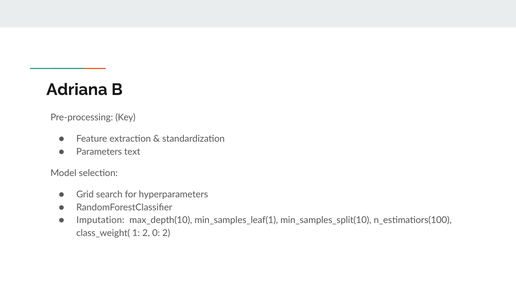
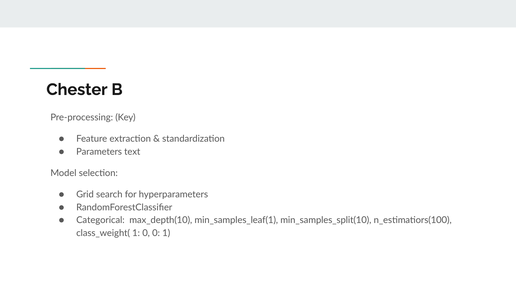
Adriana: Adriana -> Chester
Imputation: Imputation -> Categorical
1 2: 2 -> 0
0 2: 2 -> 1
